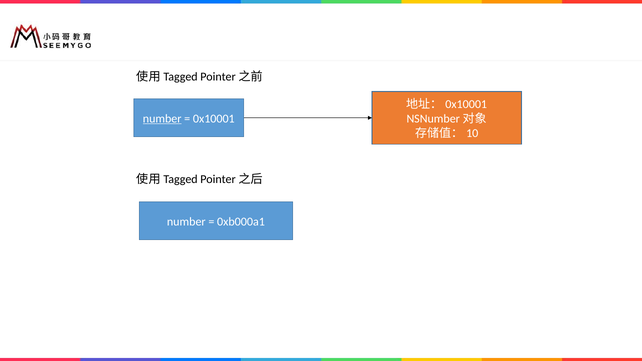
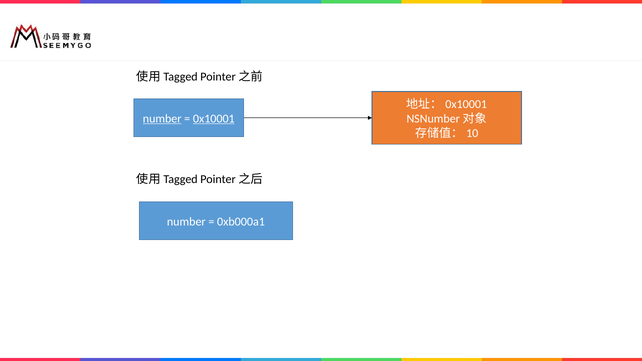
0x10001 underline: none -> present
